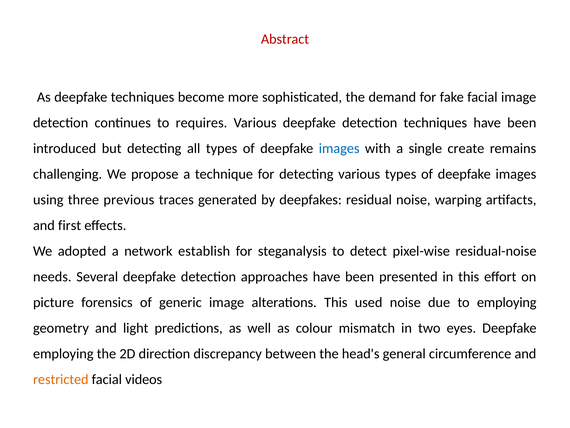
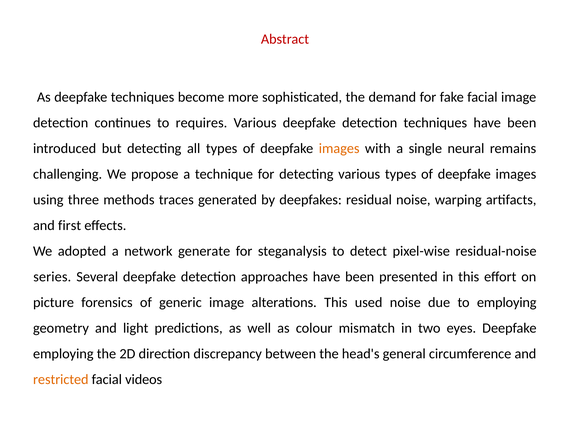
images at (339, 148) colour: blue -> orange
create: create -> neural
previous: previous -> methods
establish: establish -> generate
needs: needs -> series
